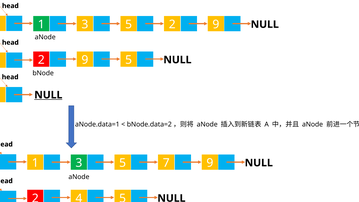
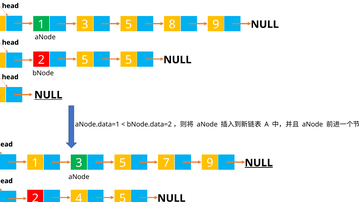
5 2: 2 -> 8
9 at (85, 60): 9 -> 5
NULL at (259, 163) underline: none -> present
